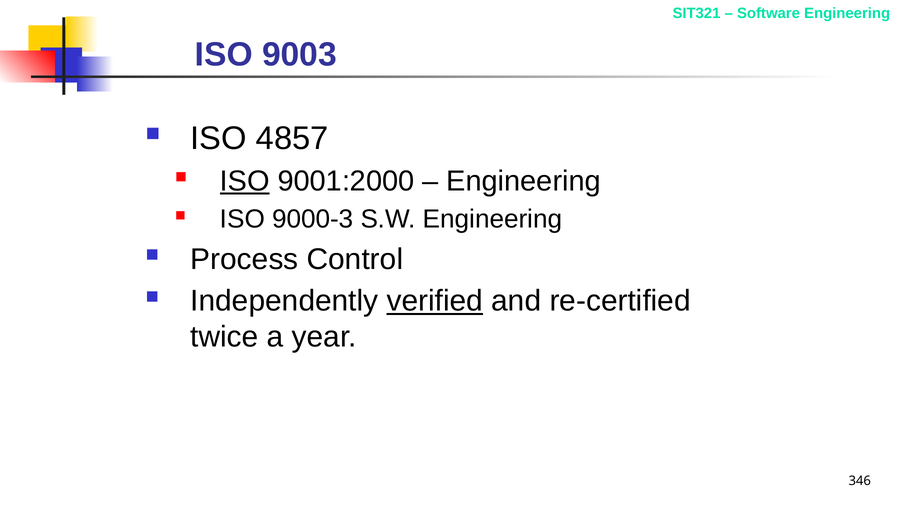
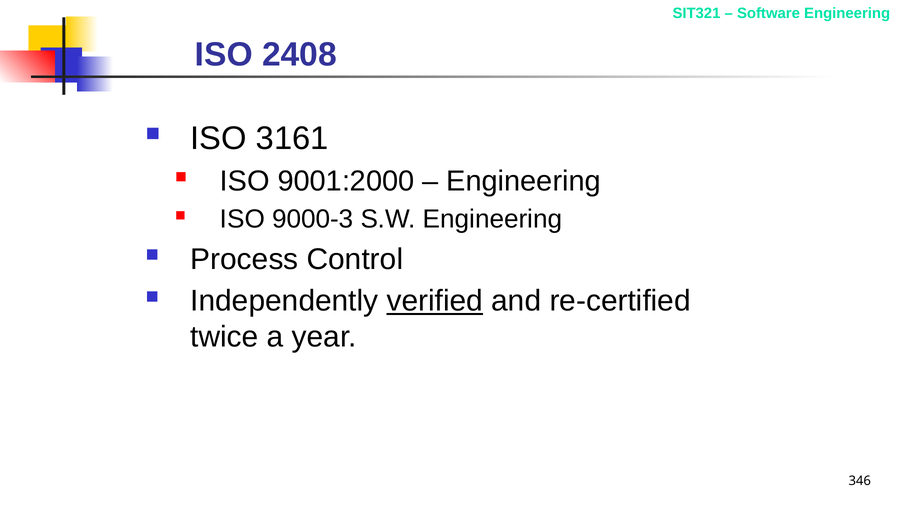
9003: 9003 -> 2408
4857: 4857 -> 3161
ISO at (245, 181) underline: present -> none
